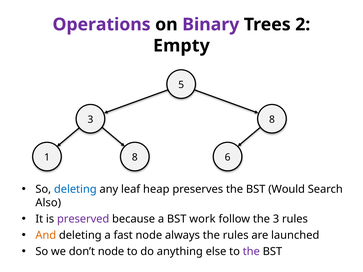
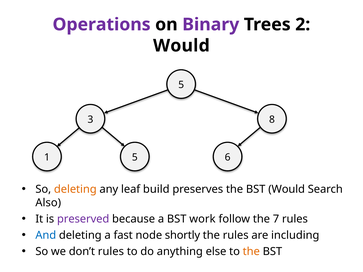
Empty at (181, 46): Empty -> Would
1 8: 8 -> 5
deleting at (75, 189) colour: blue -> orange
heap: heap -> build
the 3: 3 -> 7
And colour: orange -> blue
always: always -> shortly
launched: launched -> including
don’t node: node -> rules
the at (251, 252) colour: purple -> orange
